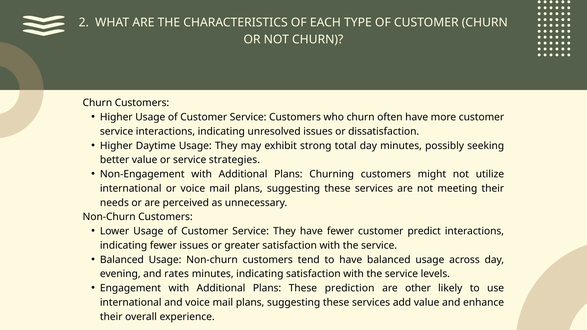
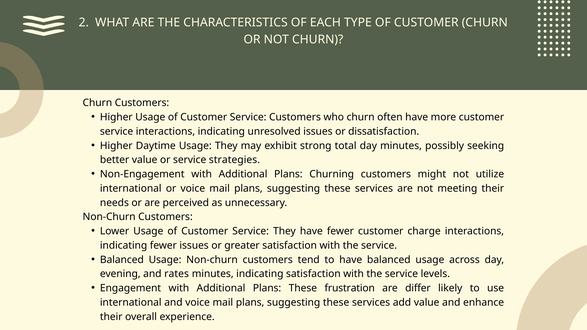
predict: predict -> charge
prediction: prediction -> frustration
other: other -> differ
